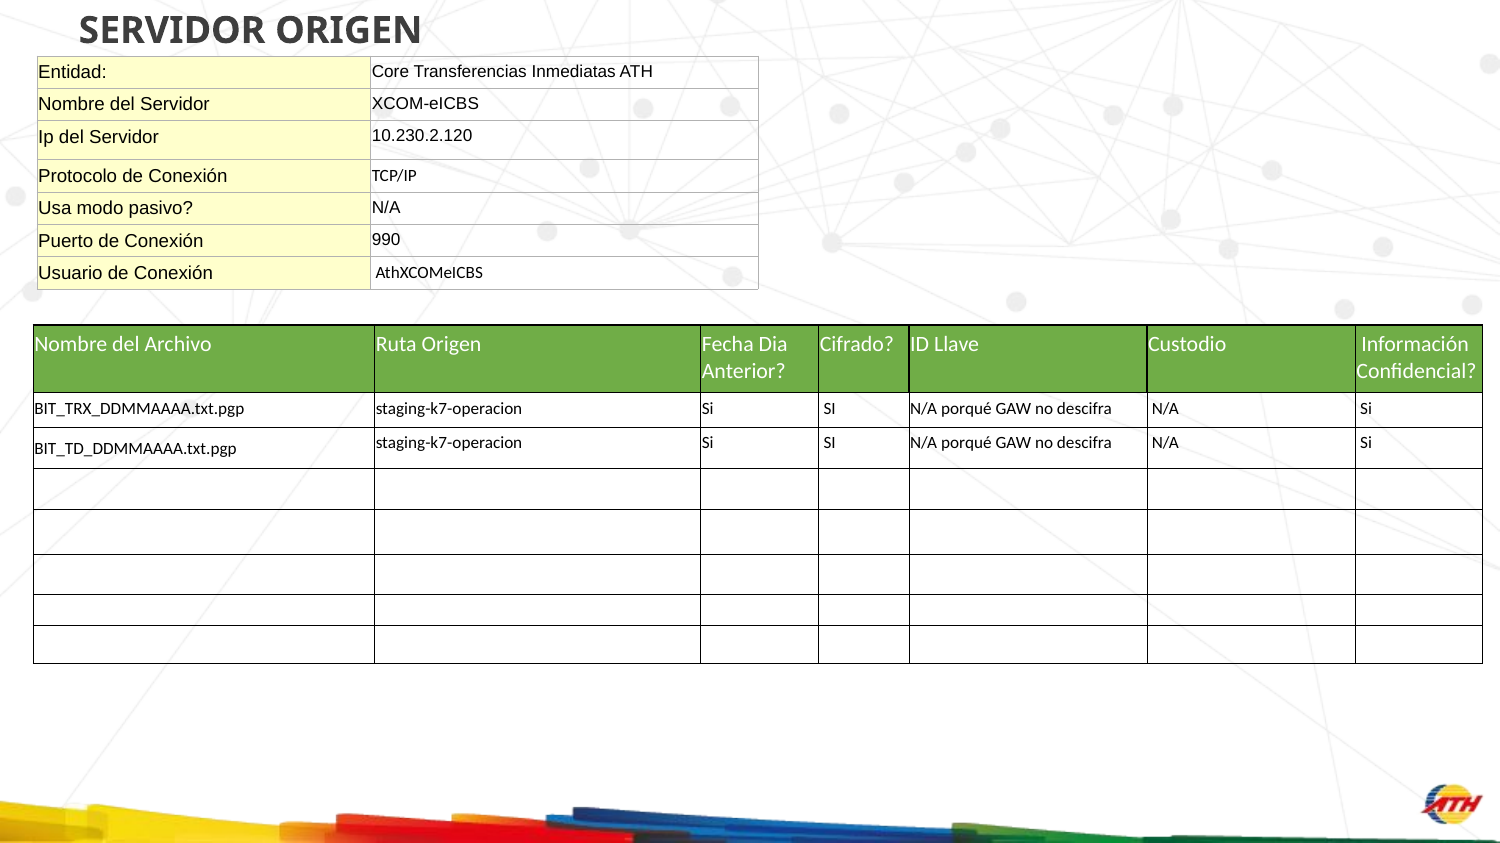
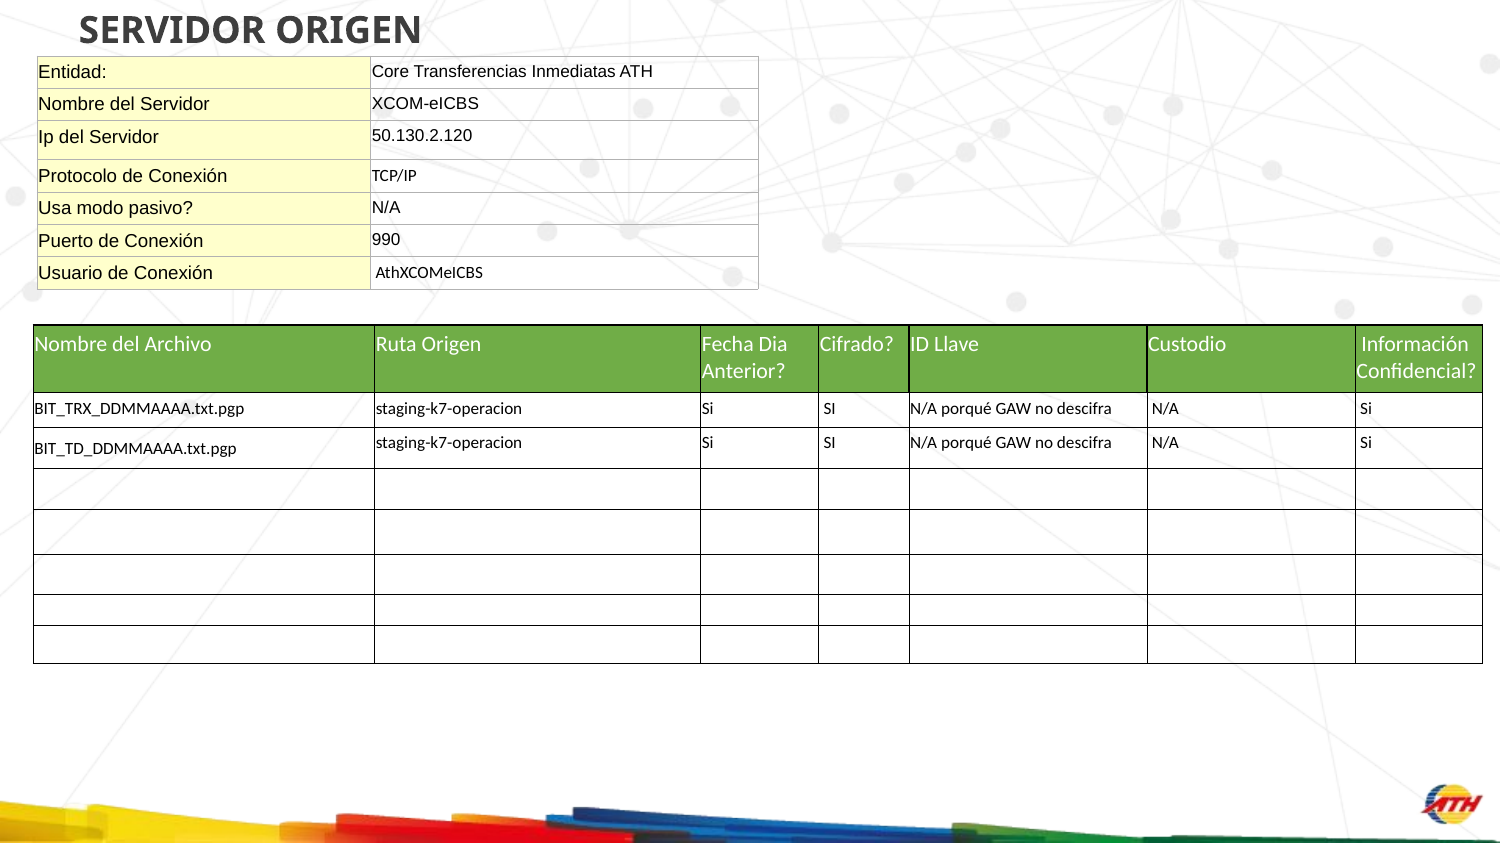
10.230.2.120: 10.230.2.120 -> 50.130.2.120
